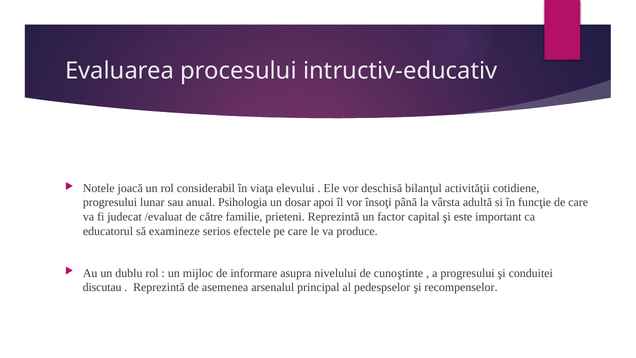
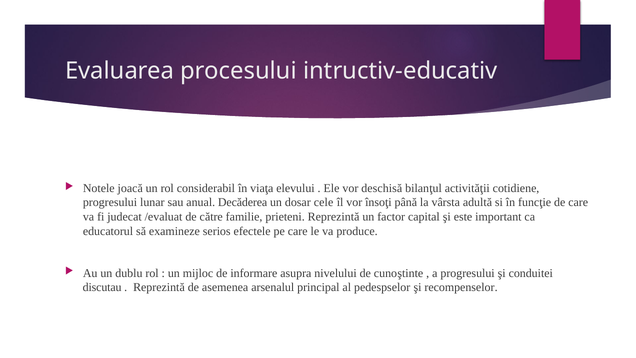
Psihologia: Psihologia -> Decăderea
apoi: apoi -> cele
